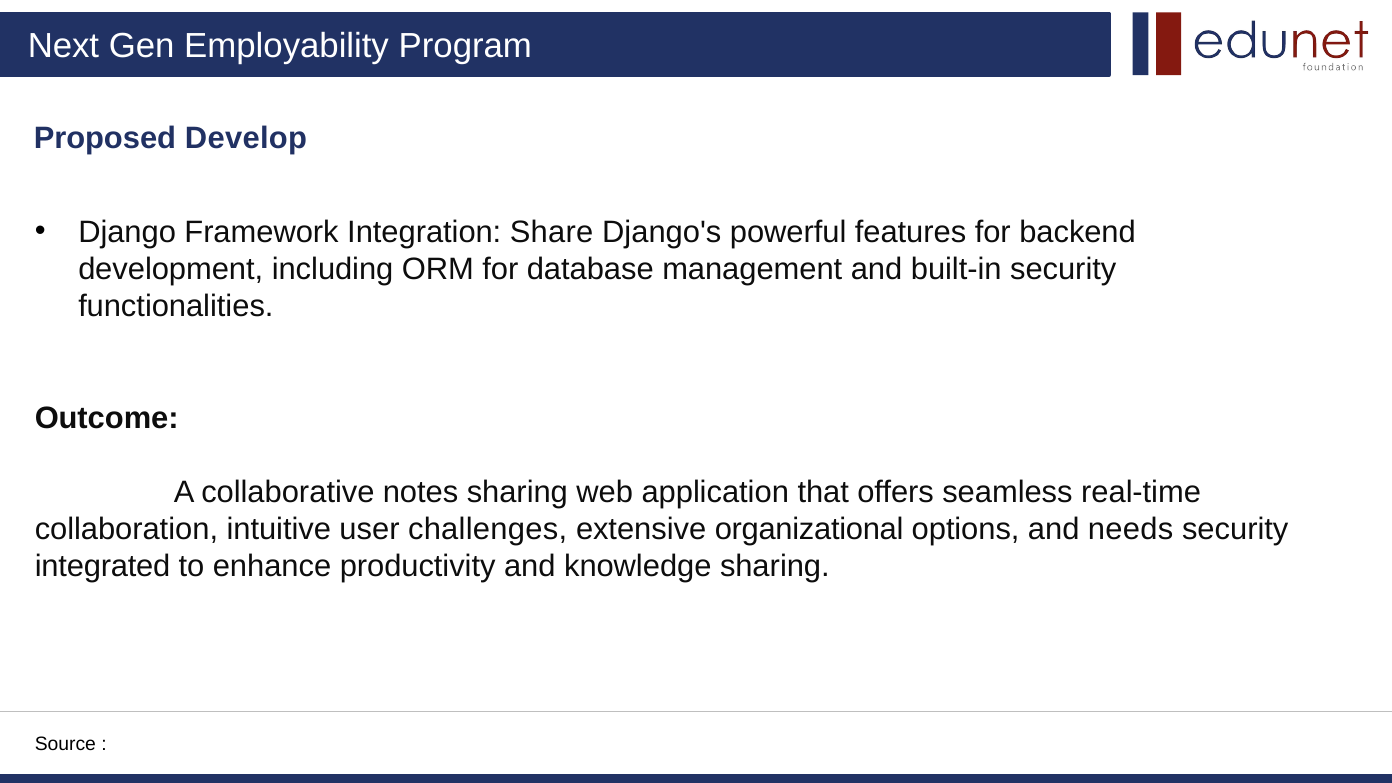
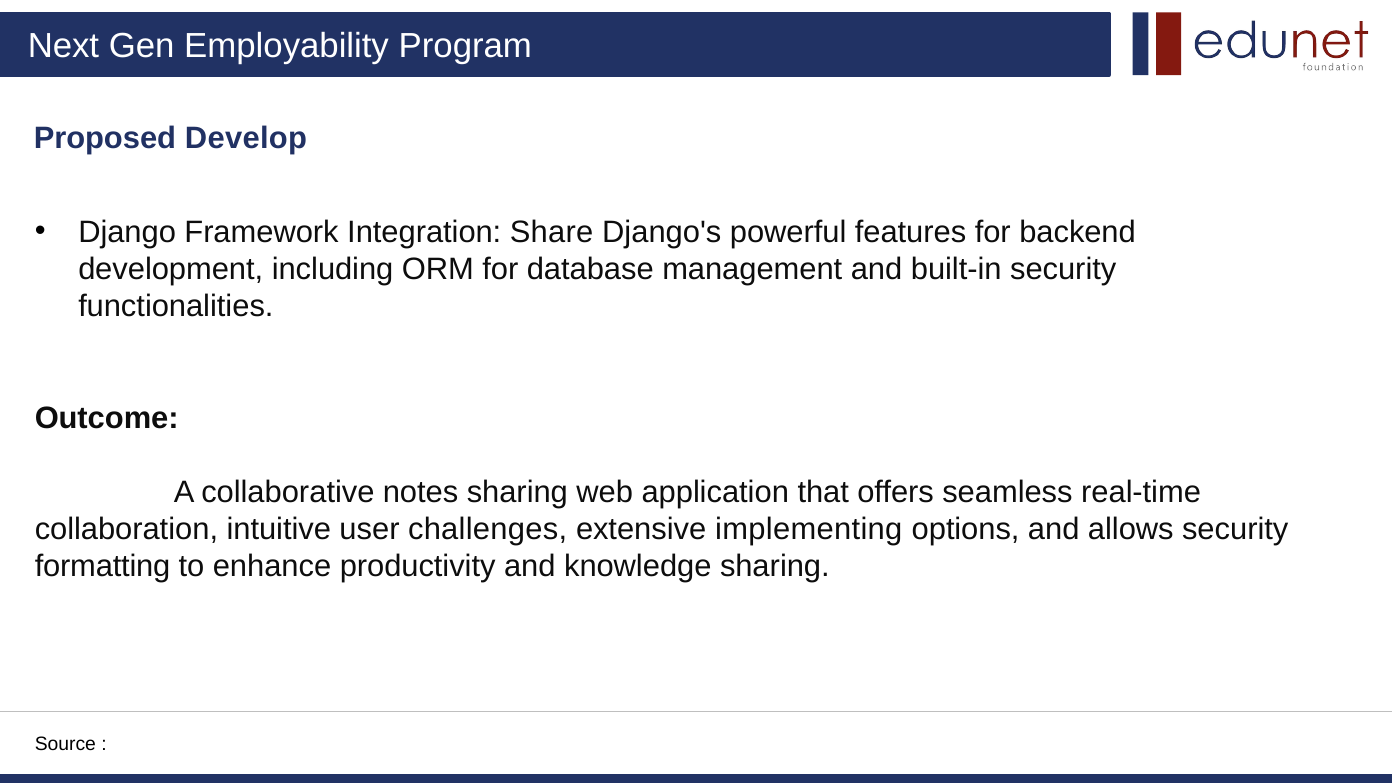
organizational: organizational -> implementing
needs: needs -> allows
integrated: integrated -> formatting
